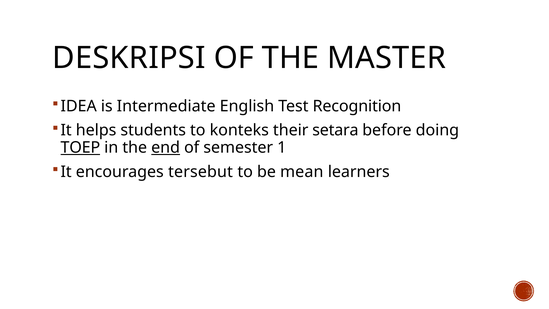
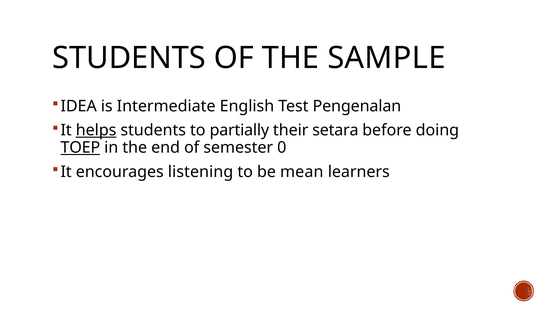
DESKRIPSI at (129, 58): DESKRIPSI -> STUDENTS
MASTER: MASTER -> SAMPLE
Recognition: Recognition -> Pengenalan
helps underline: none -> present
konteks: konteks -> partially
end underline: present -> none
1: 1 -> 0
tersebut: tersebut -> listening
